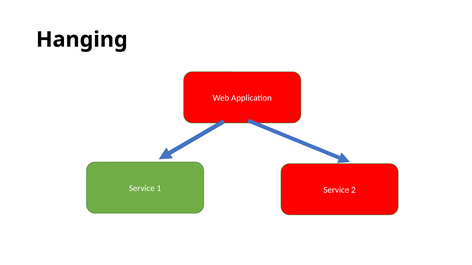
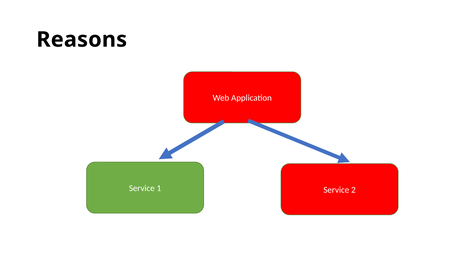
Hanging: Hanging -> Reasons
